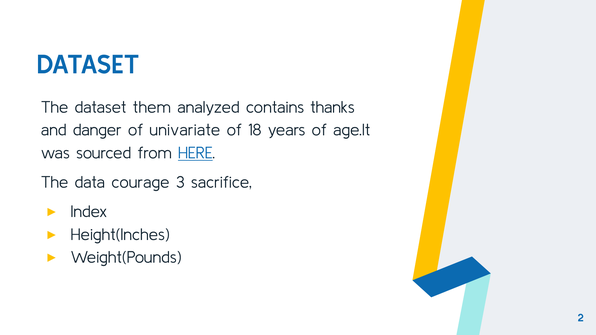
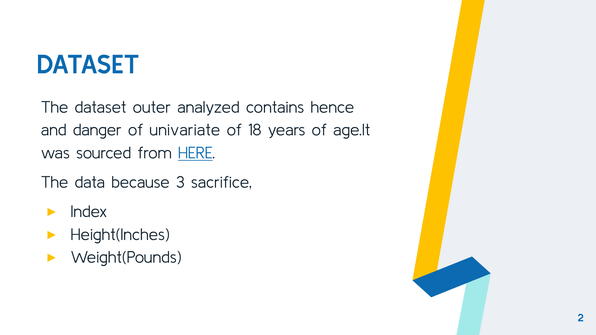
them: them -> outer
thanks: thanks -> hence
courage: courage -> because
